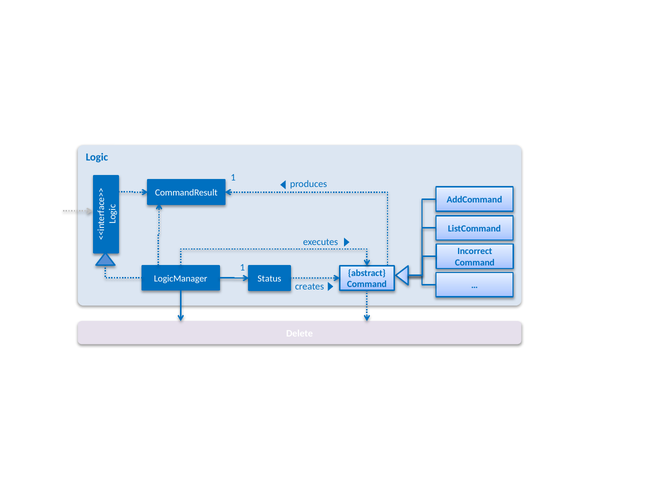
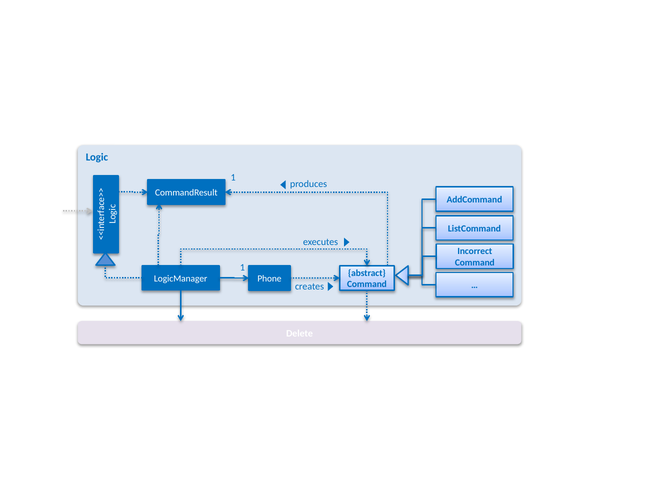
Status: Status -> Phone
